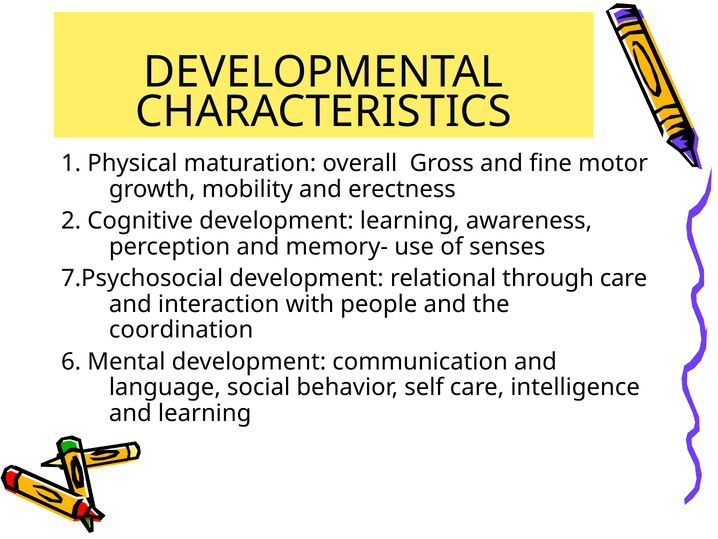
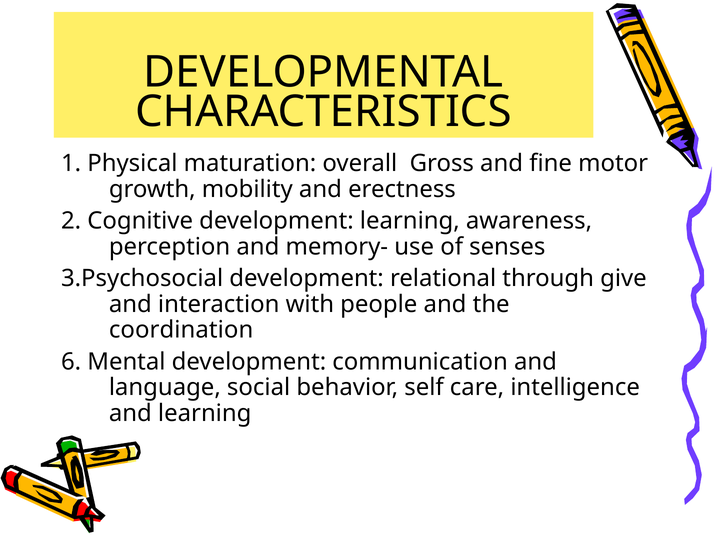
7.Psychosocial: 7.Psychosocial -> 3.Psychosocial
through care: care -> give
